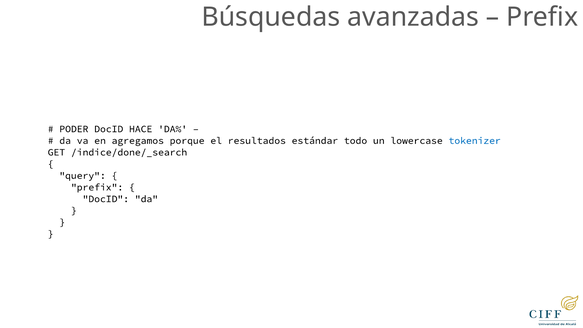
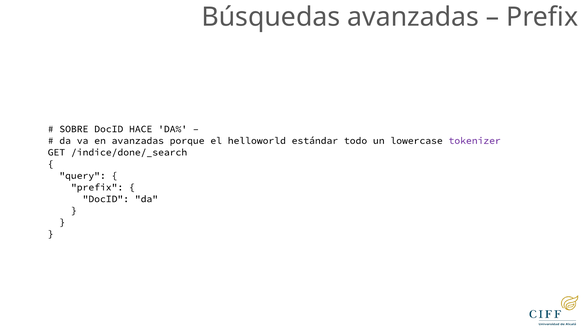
PODER: PODER -> SOBRE
en agregamos: agregamos -> avanzadas
resultados: resultados -> helloworld
tokenizer colour: blue -> purple
